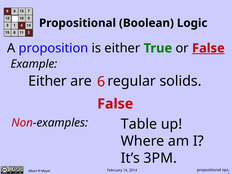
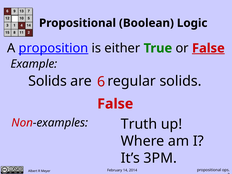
proposition underline: none -> present
Either at (48, 81): Either -> Solids
Table: Table -> Truth
